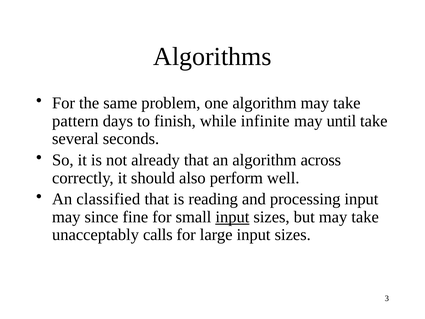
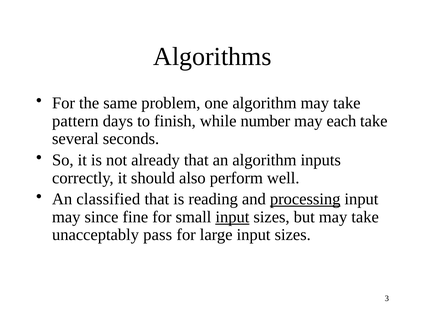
infinite: infinite -> number
until: until -> each
across: across -> inputs
processing underline: none -> present
calls: calls -> pass
